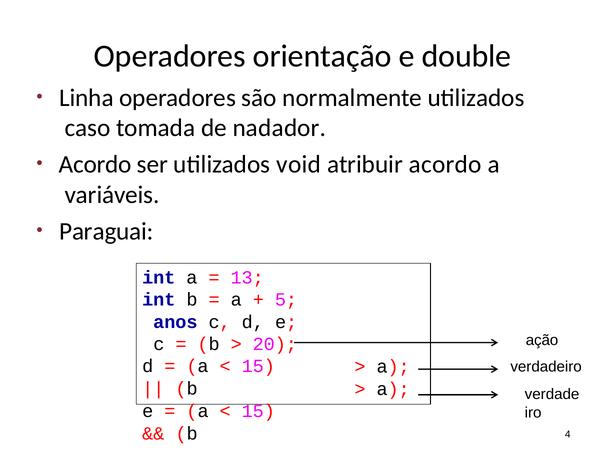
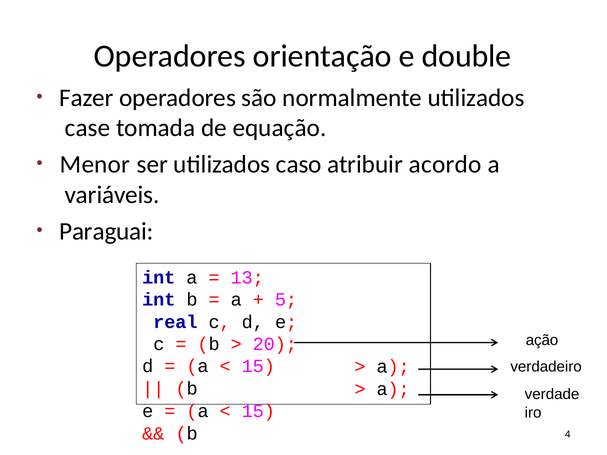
Linha: Linha -> Fazer
caso: caso -> case
nadador: nadador -> equação
Acordo at (95, 165): Acordo -> Menor
void: void -> caso
anos: anos -> real
